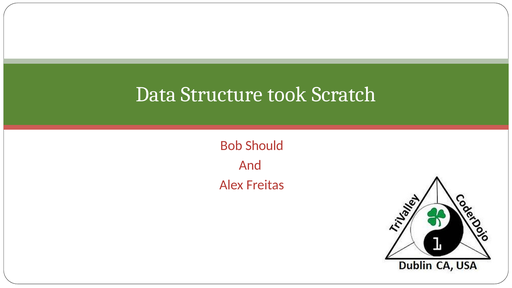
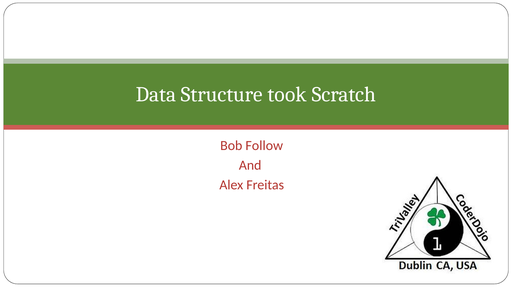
Should: Should -> Follow
